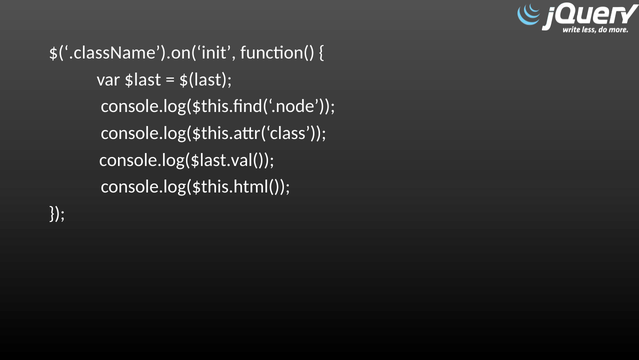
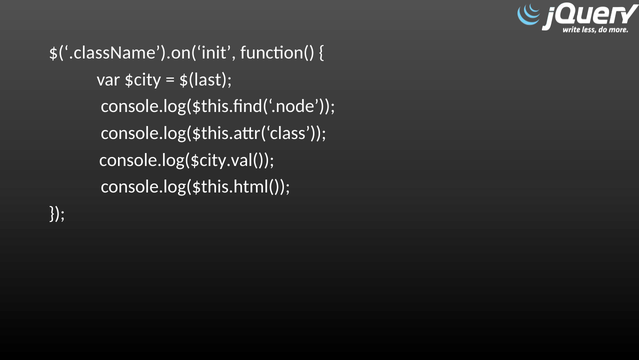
$last: $last -> $city
console.log($last.val(: console.log($last.val( -> console.log($city.val(
